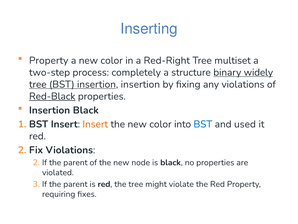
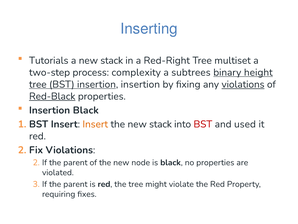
Property at (49, 60): Property -> Tutorials
a new color: color -> stack
completely: completely -> complexity
structure: structure -> subtrees
widely: widely -> height
violations at (243, 84) underline: none -> present
the new color: color -> stack
BST at (203, 124) colour: blue -> red
